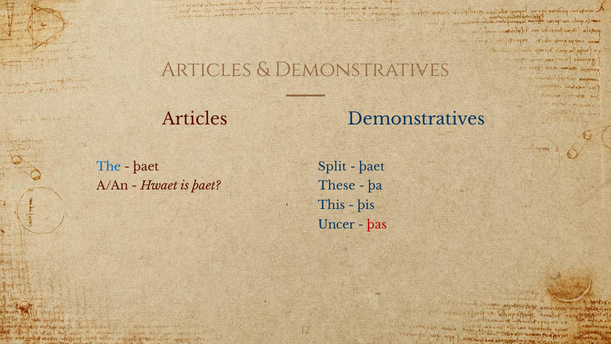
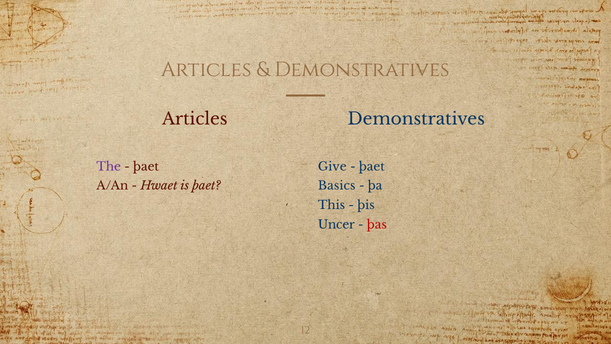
The colour: blue -> purple
Split: Split -> Give
These: These -> Basics
